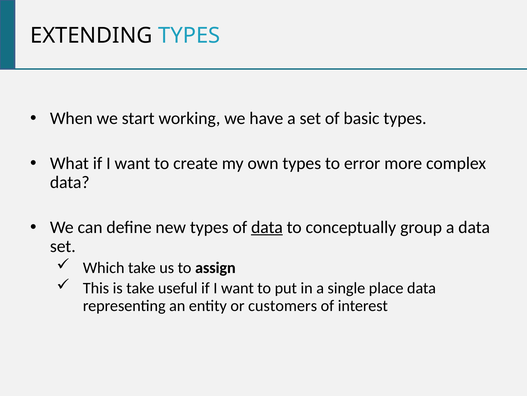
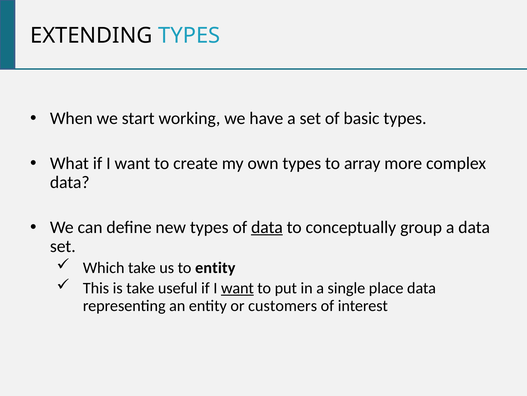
error: error -> array
to assign: assign -> entity
want at (237, 288) underline: none -> present
